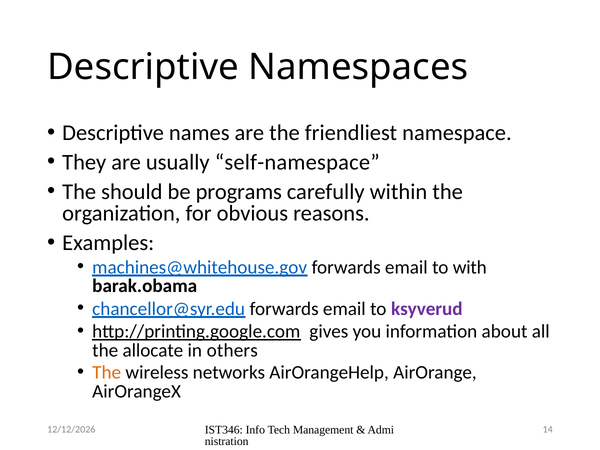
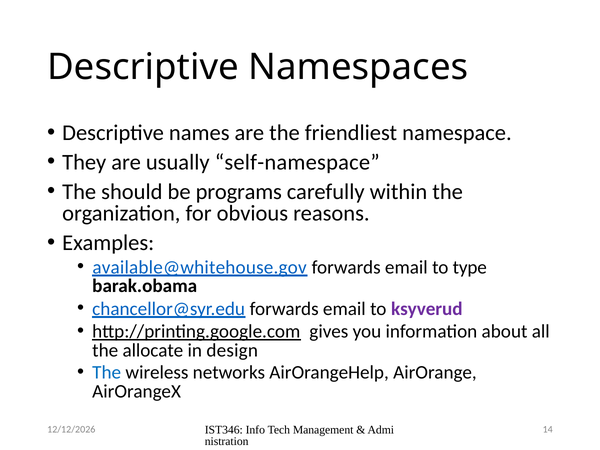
machines@whitehouse.gov: machines@whitehouse.gov -> available@whitehouse.gov
with: with -> type
others: others -> design
The at (107, 373) colour: orange -> blue
